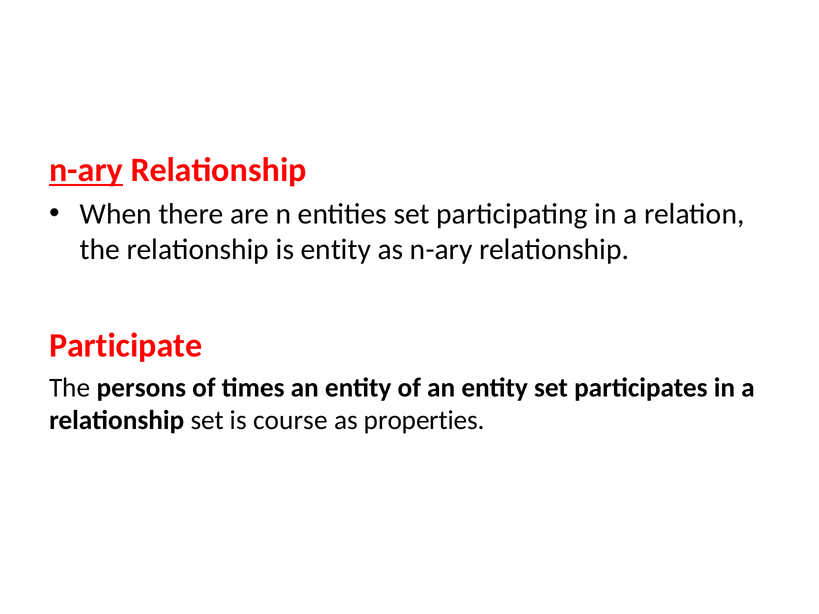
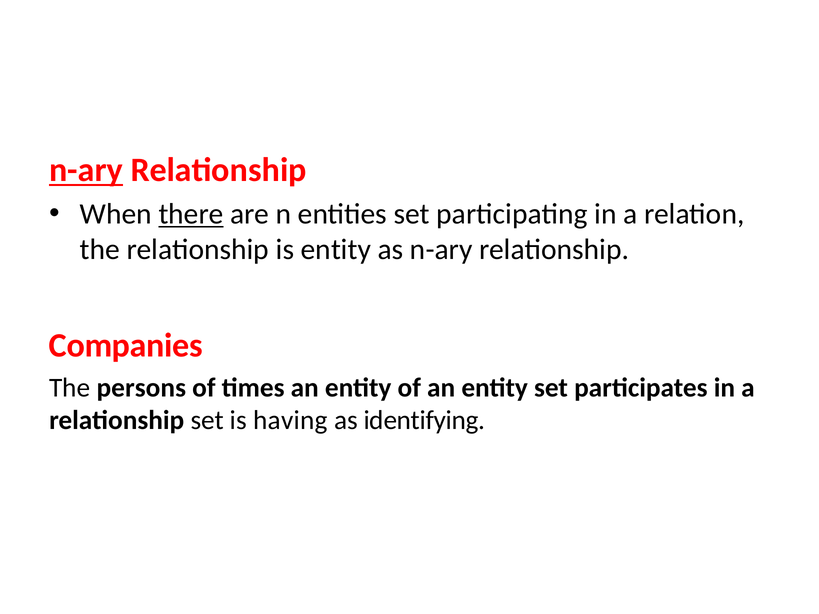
there underline: none -> present
Participate: Participate -> Companies
course: course -> having
properties: properties -> identifying
